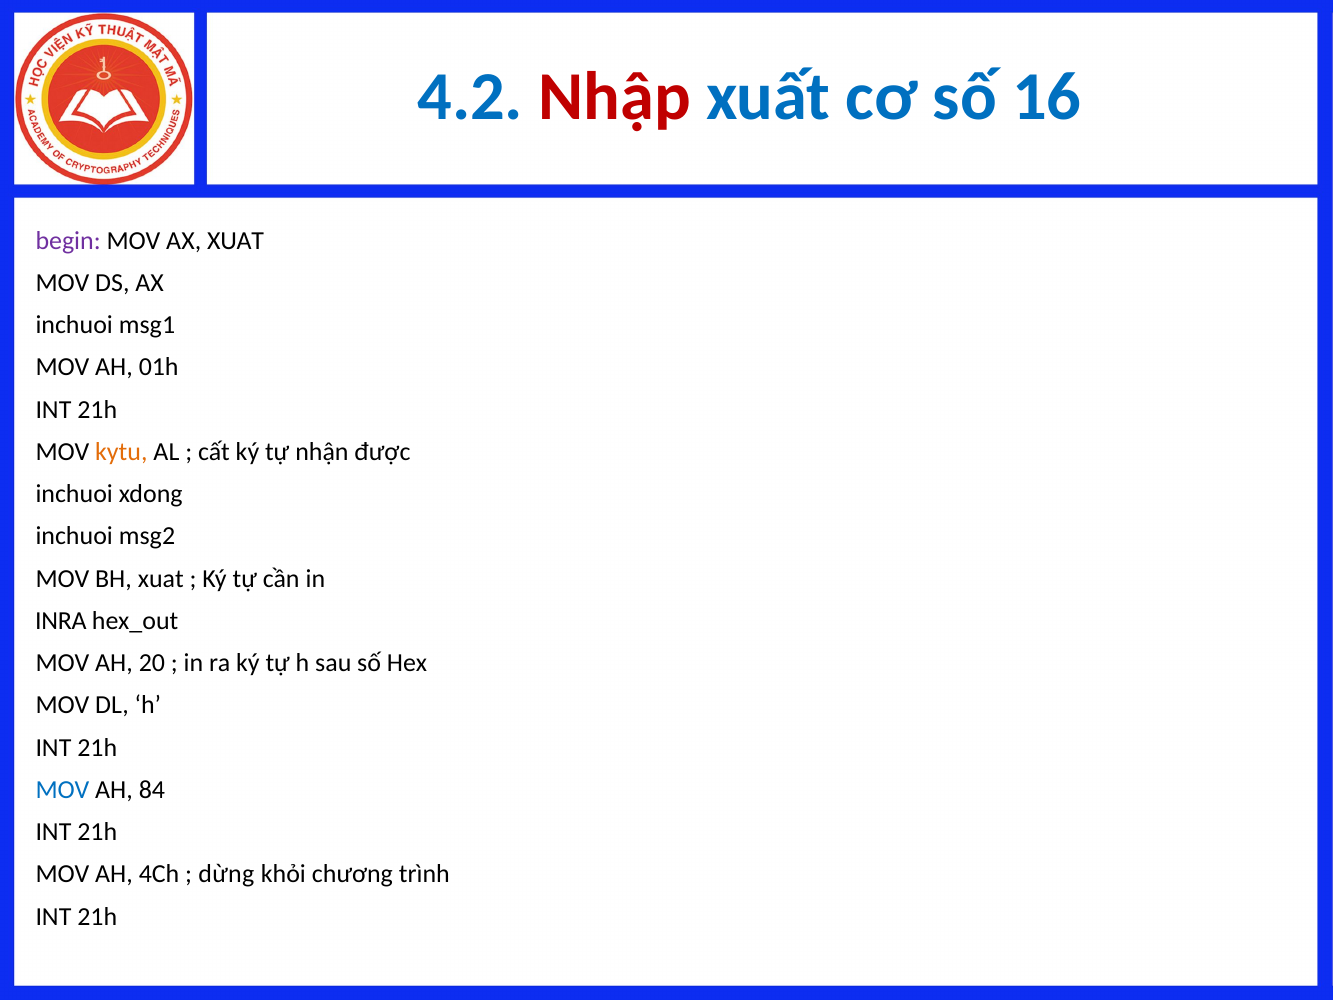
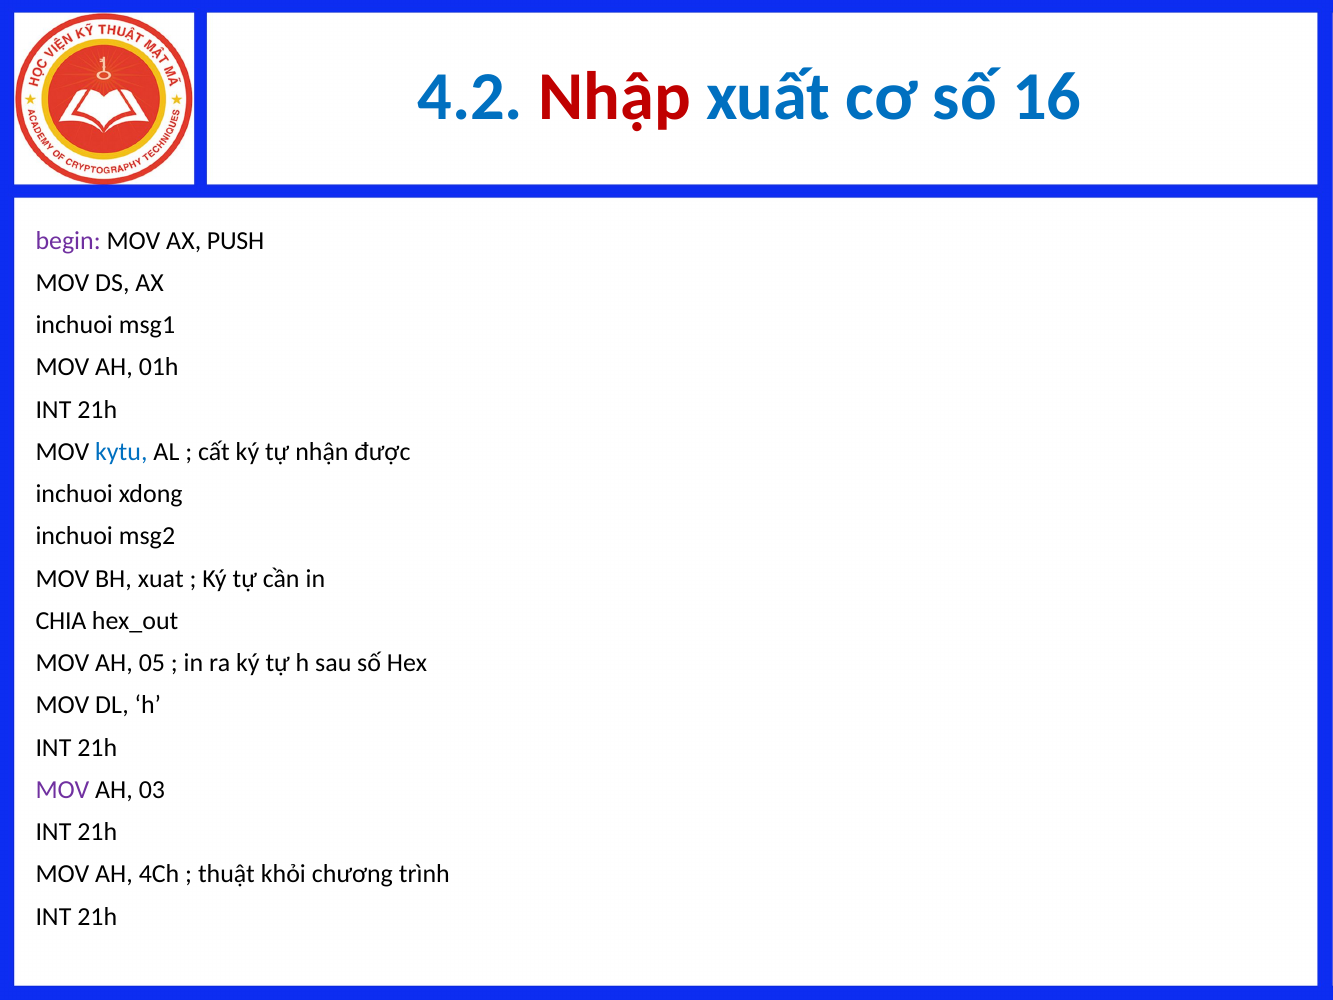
AX XUAT: XUAT -> PUSH
kytu colour: orange -> blue
INRA: INRA -> CHIA
20: 20 -> 05
MOV at (62, 790) colour: blue -> purple
84: 84 -> 03
dừng: dừng -> thuật
